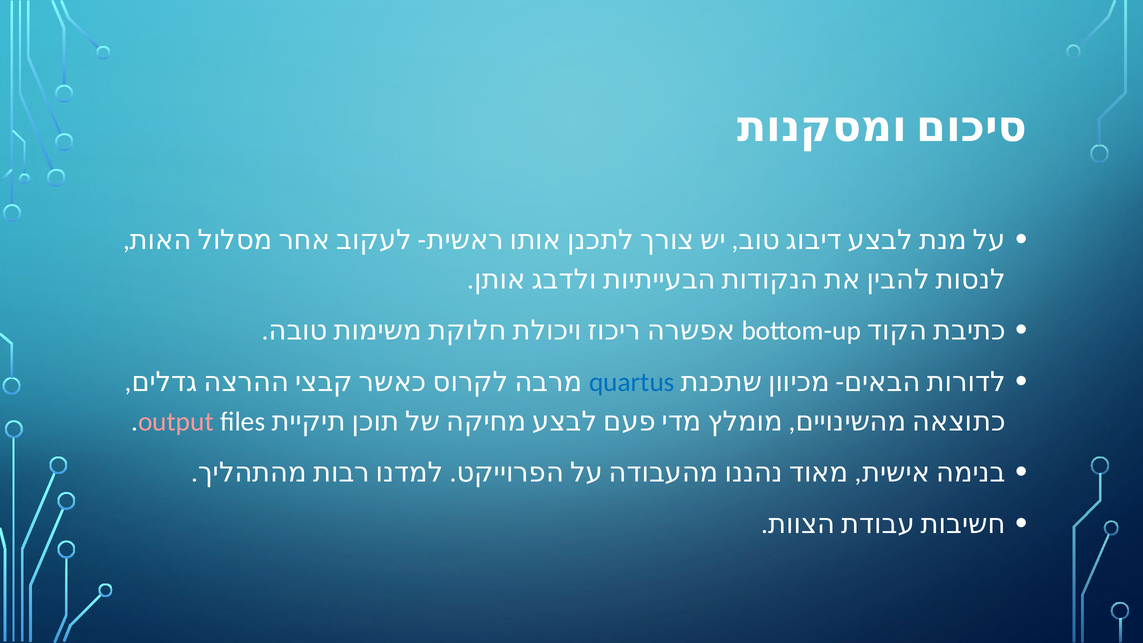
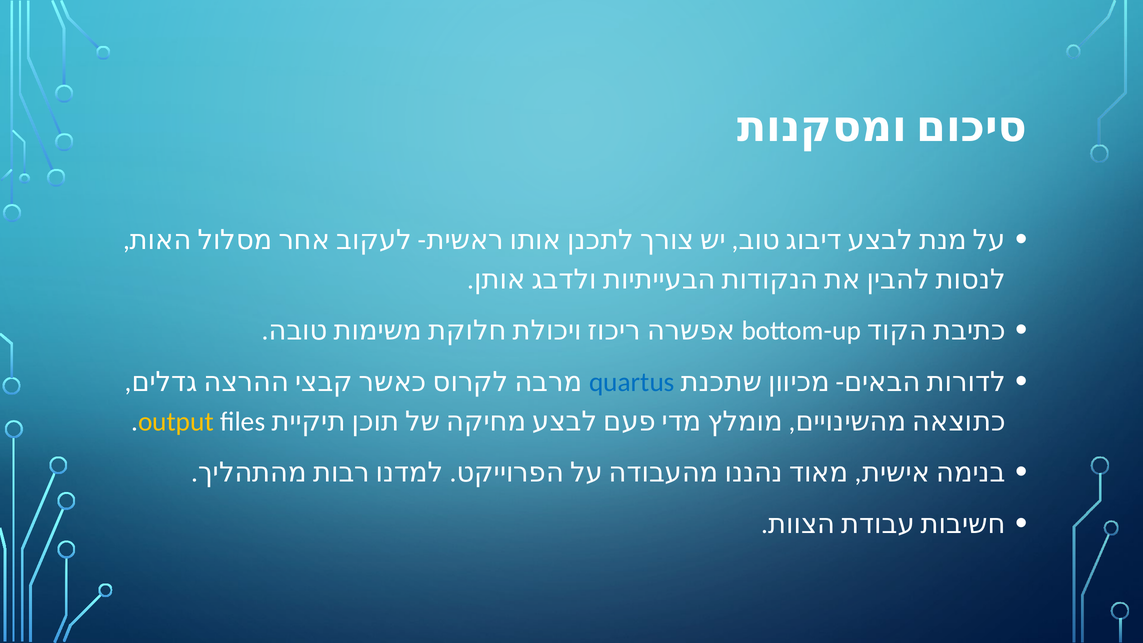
output colour: pink -> yellow
